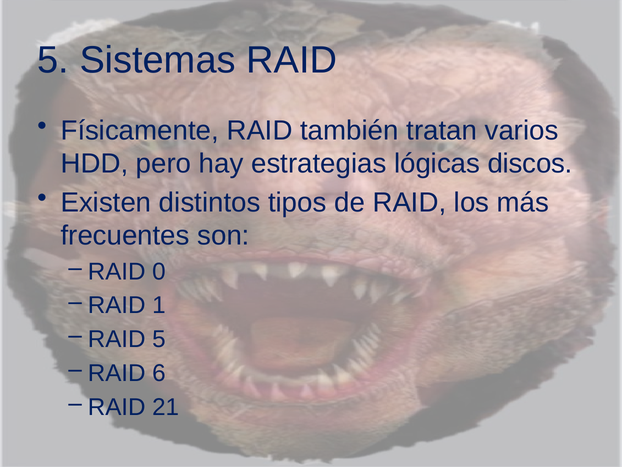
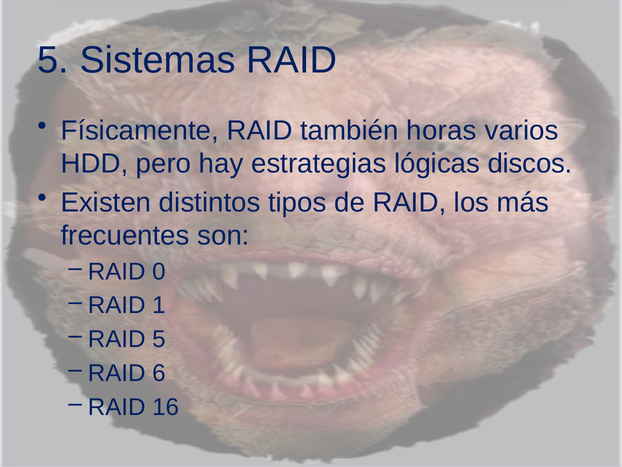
tratan: tratan -> horas
21: 21 -> 16
